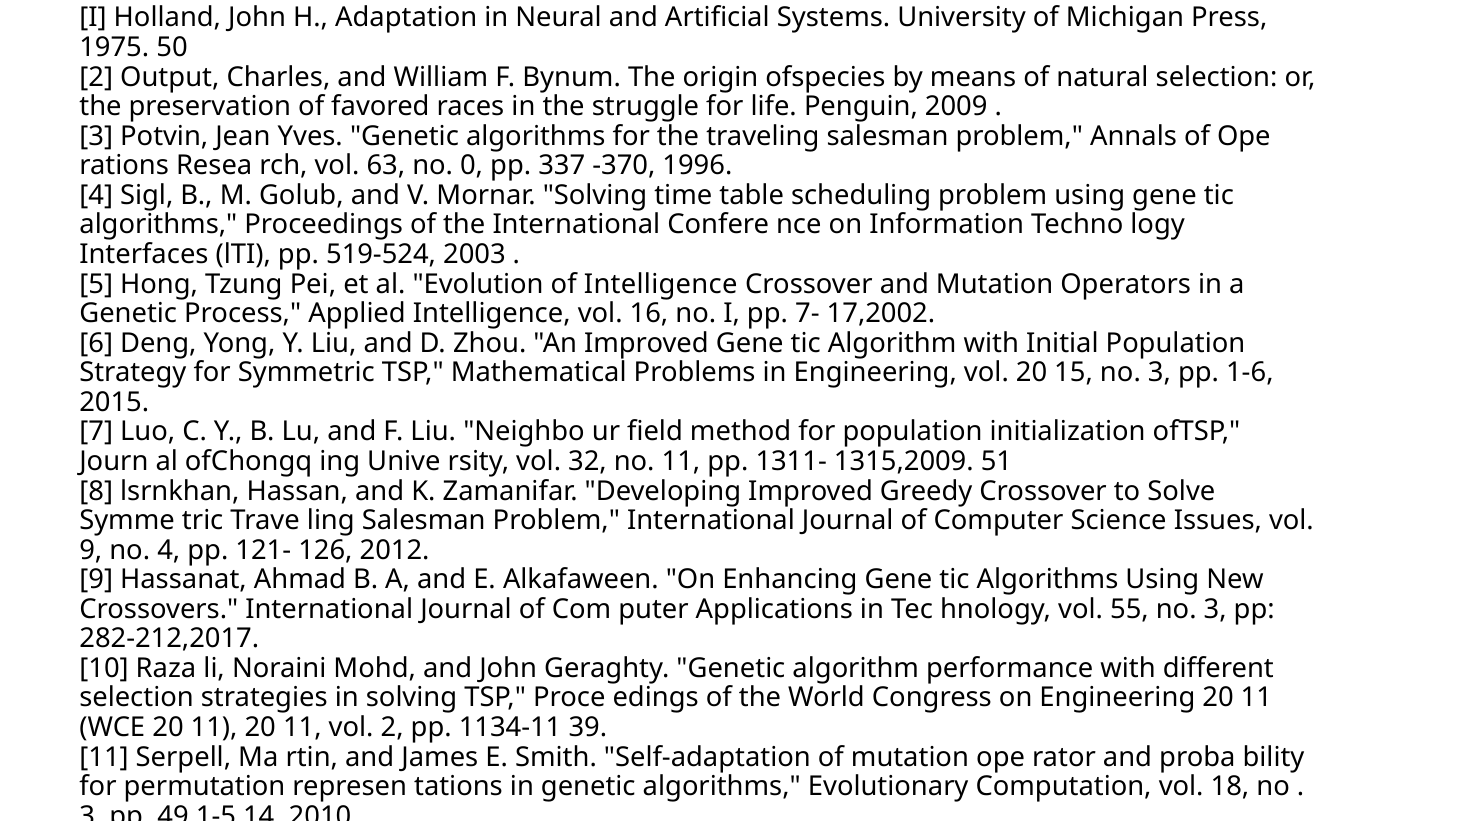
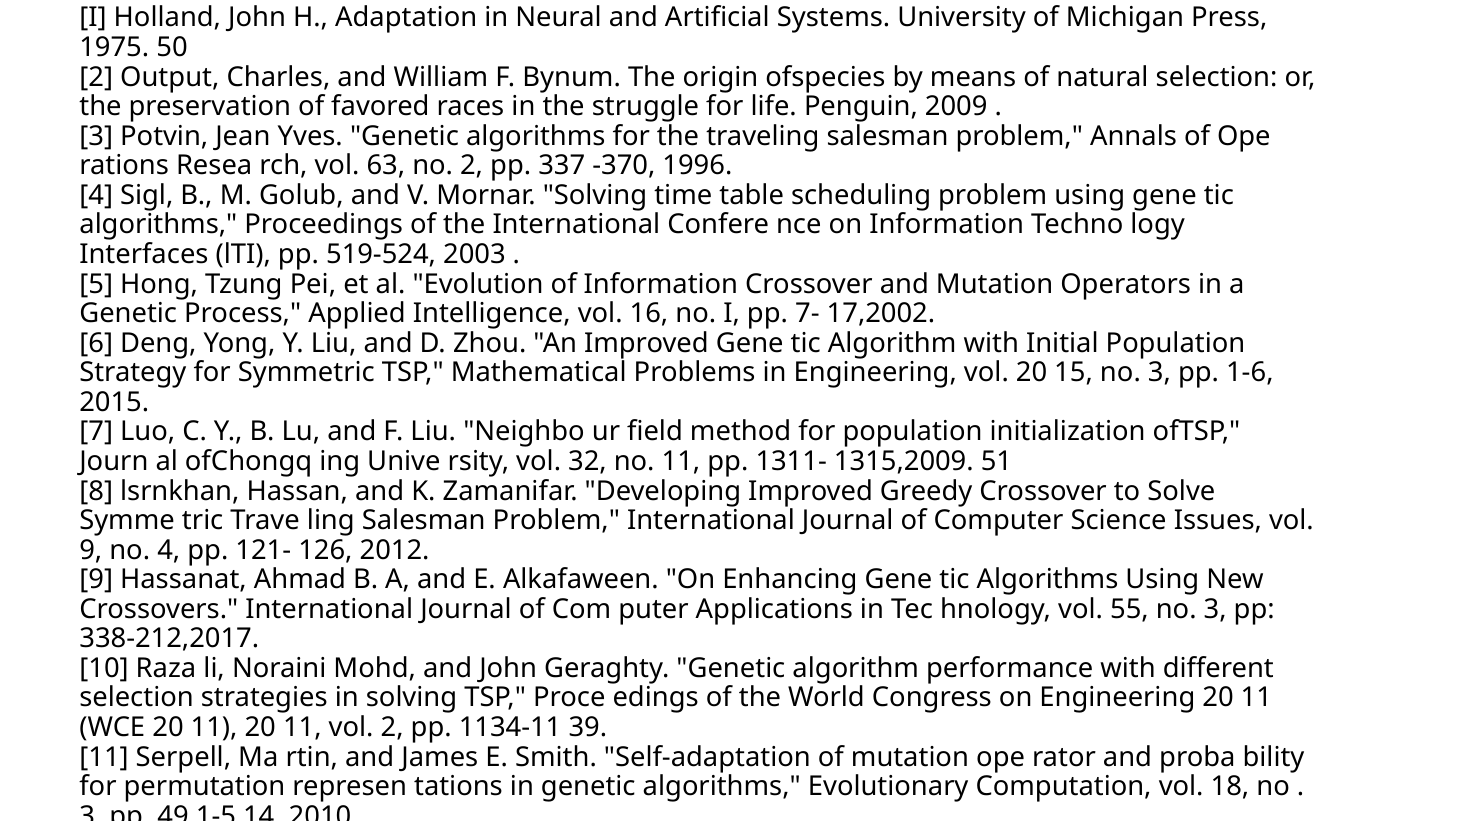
no 0: 0 -> 2
of Intelligence: Intelligence -> Information
282-212,2017: 282-212,2017 -> 338-212,2017
